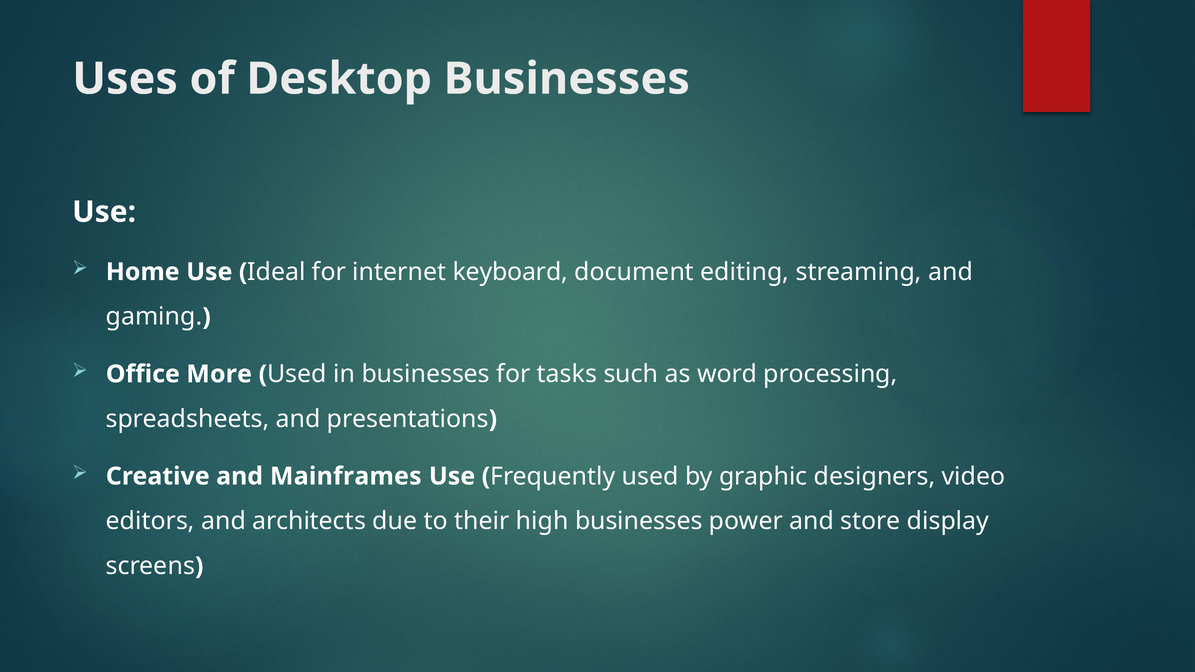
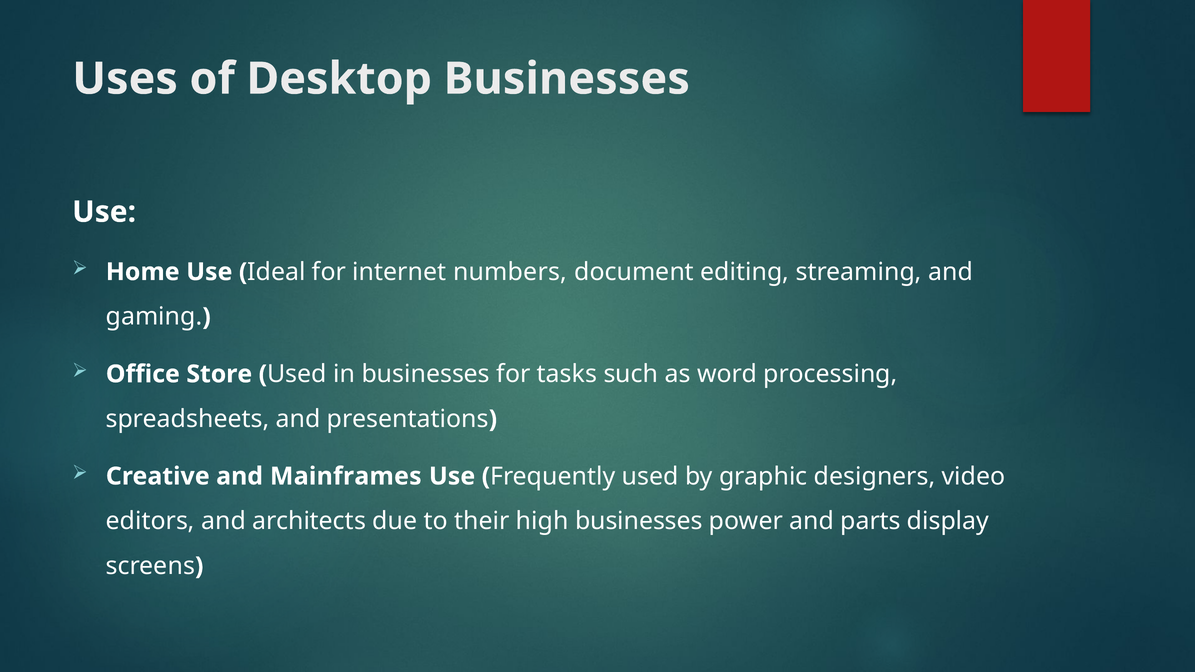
keyboard: keyboard -> numbers
More: More -> Store
store: store -> parts
